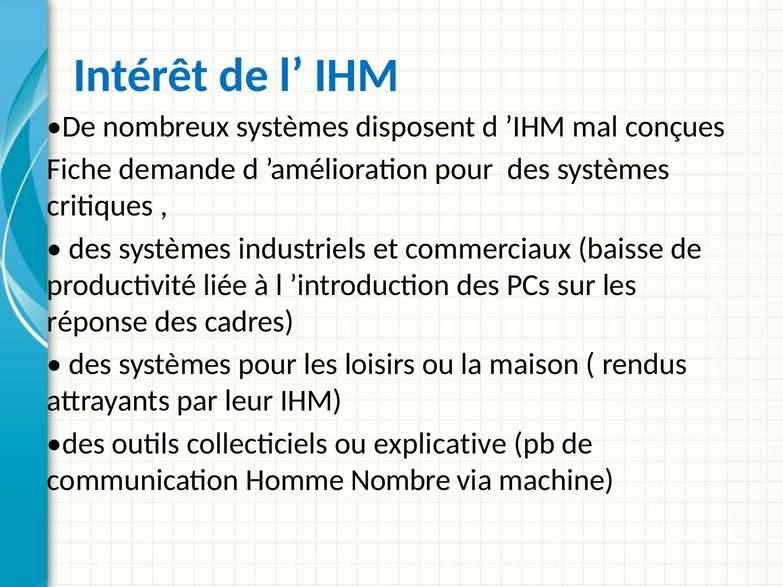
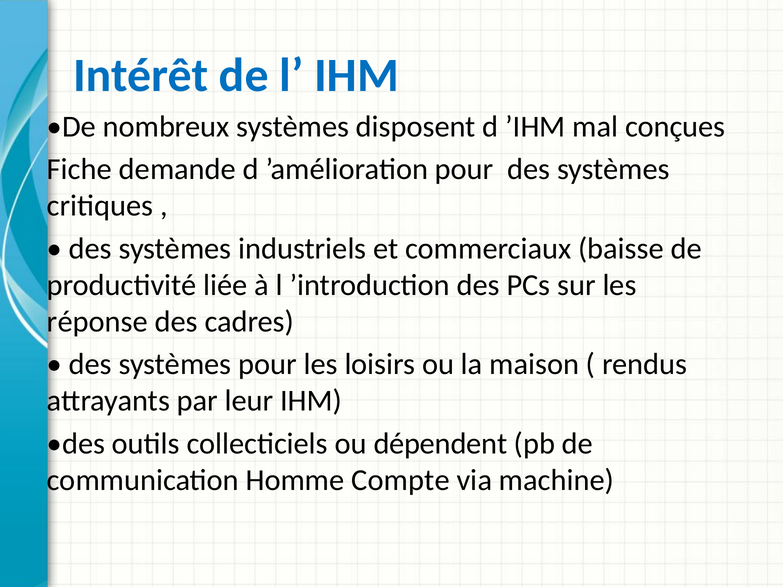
explicative: explicative -> dépendent
Nombre: Nombre -> Compte
